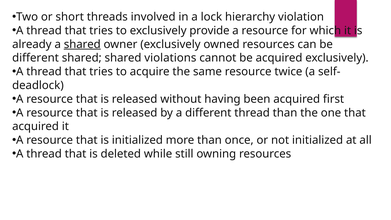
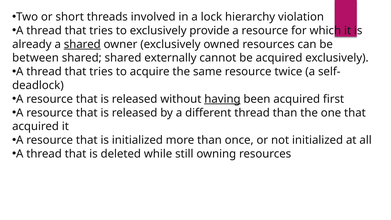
different at (36, 58): different -> between
violations: violations -> externally
having underline: none -> present
